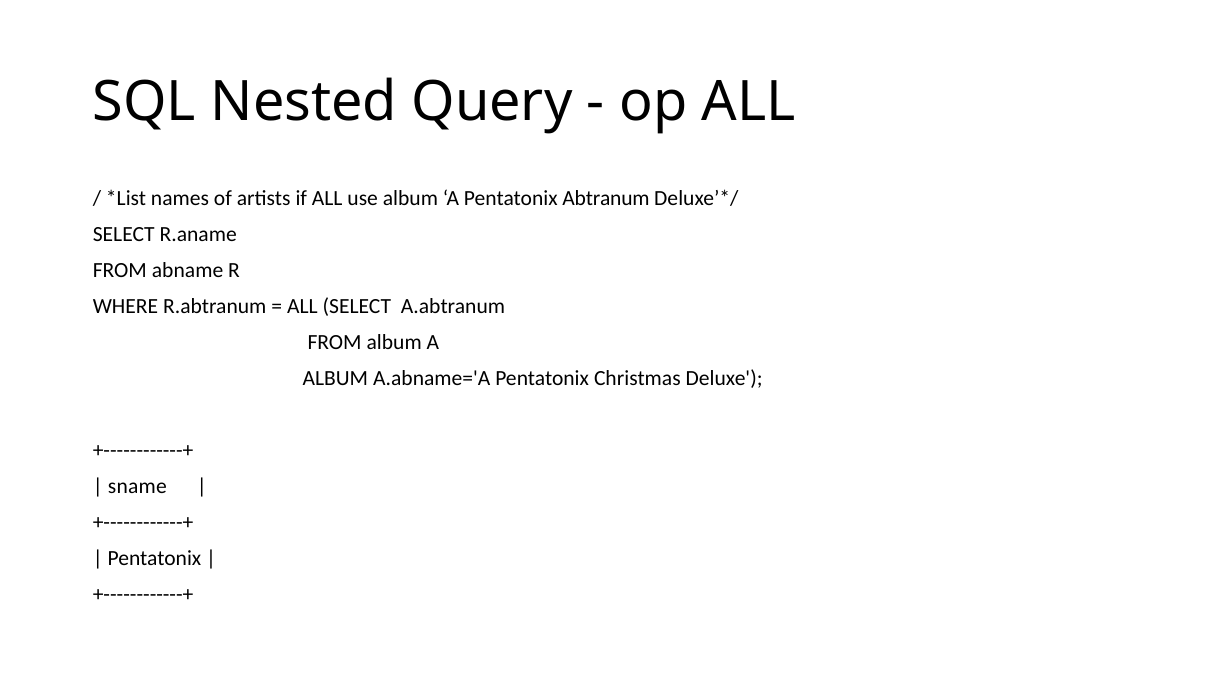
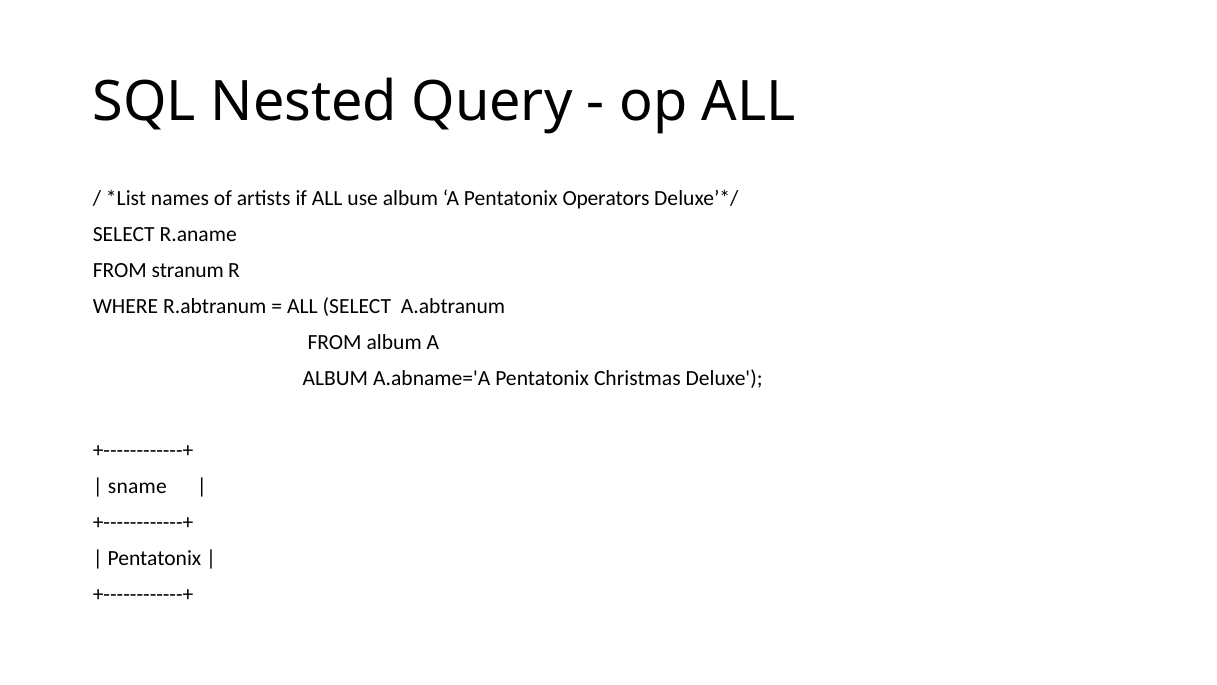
Abtranum: Abtranum -> Operators
abname: abname -> stranum
